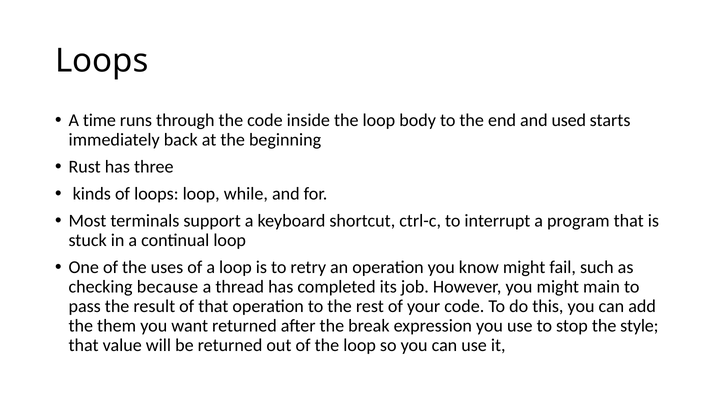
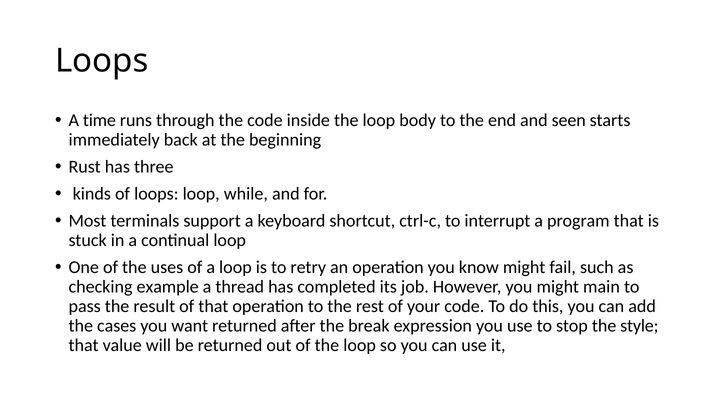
used: used -> seen
because: because -> example
them: them -> cases
